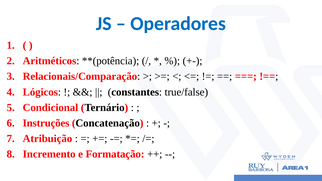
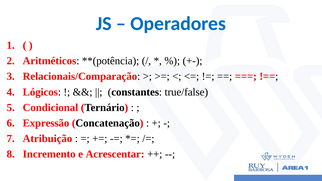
Instruções: Instruções -> Expressão
Formatação: Formatação -> Acrescentar
